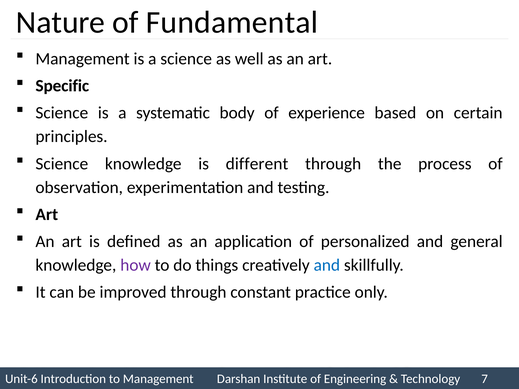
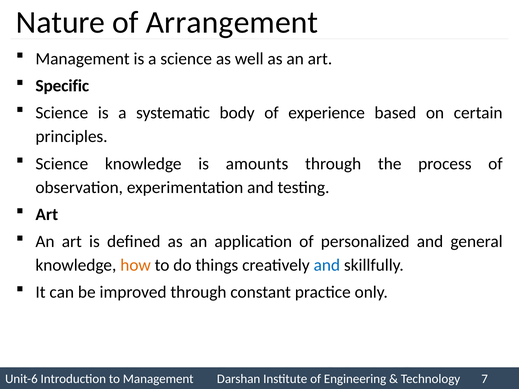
Fundamental: Fundamental -> Arrangement
different: different -> amounts
how colour: purple -> orange
